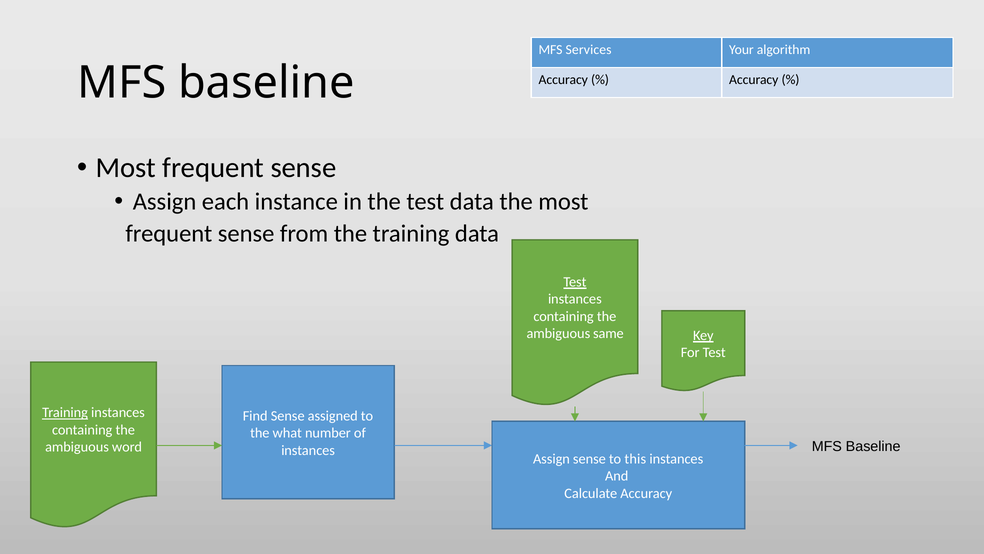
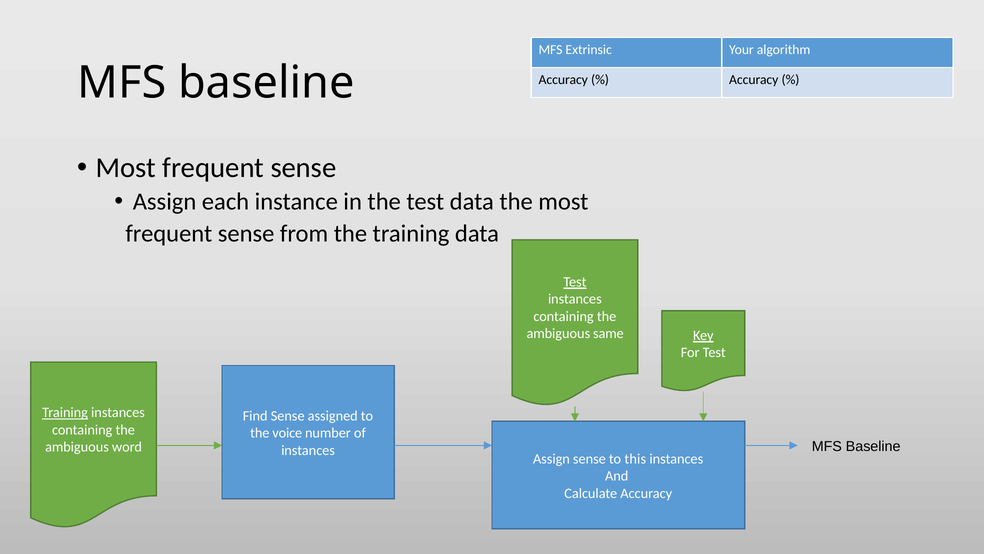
Services: Services -> Extrinsic
what: what -> voice
